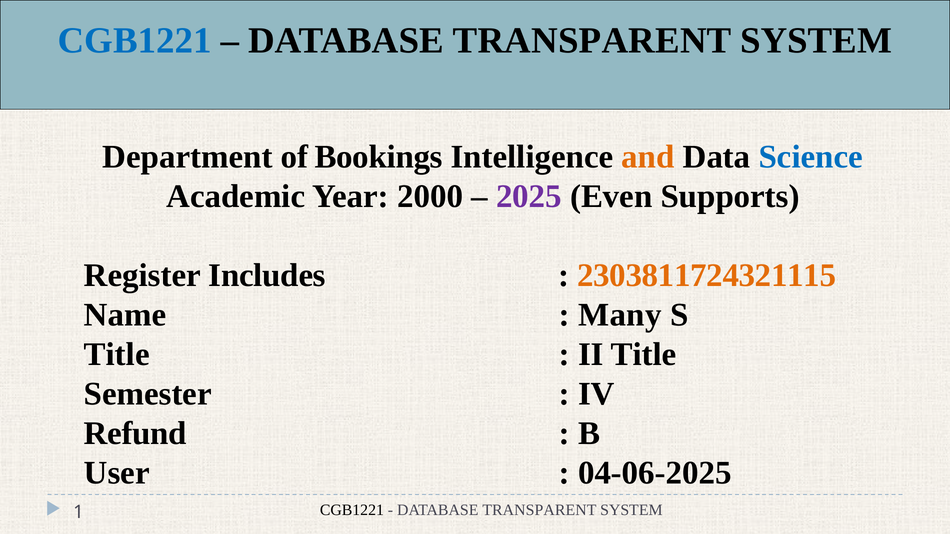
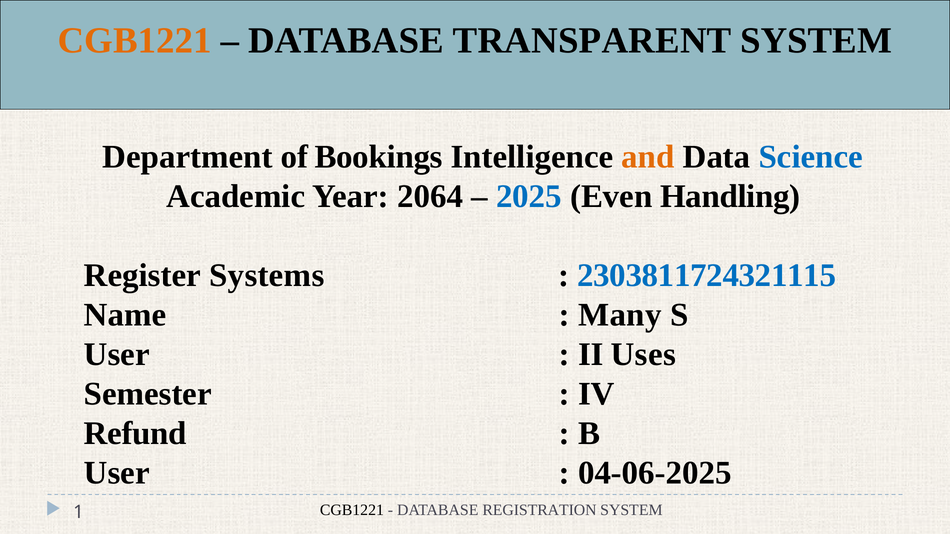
CGB1221 at (135, 41) colour: blue -> orange
2000: 2000 -> 2064
2025 colour: purple -> blue
Supports: Supports -> Handling
Includes: Includes -> Systems
2303811724321115 colour: orange -> blue
Title at (117, 355): Title -> User
II Title: Title -> Uses
TRANSPARENT at (539, 511): TRANSPARENT -> REGISTRATION
